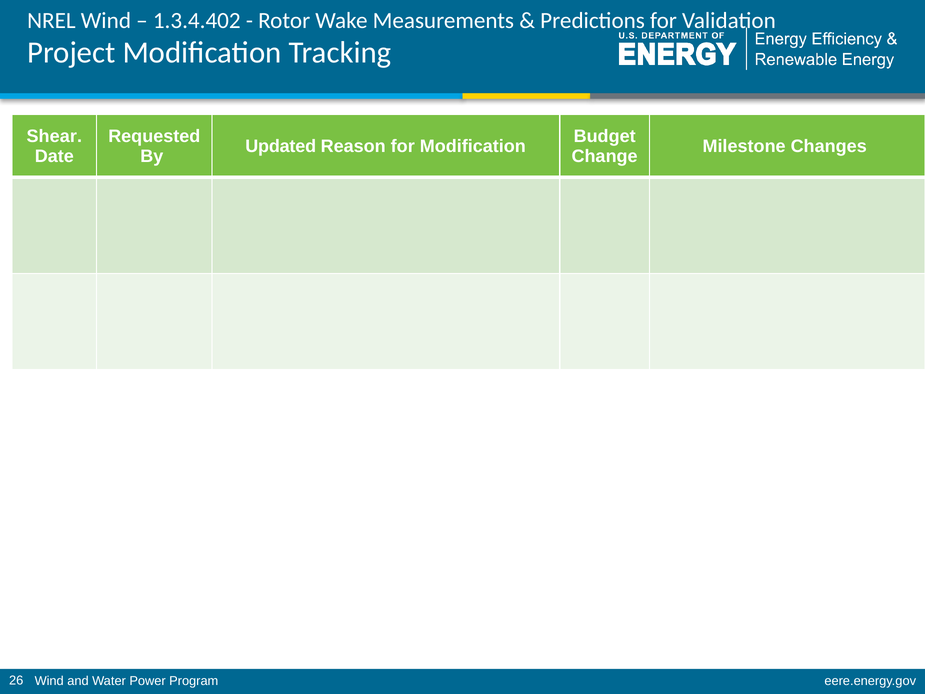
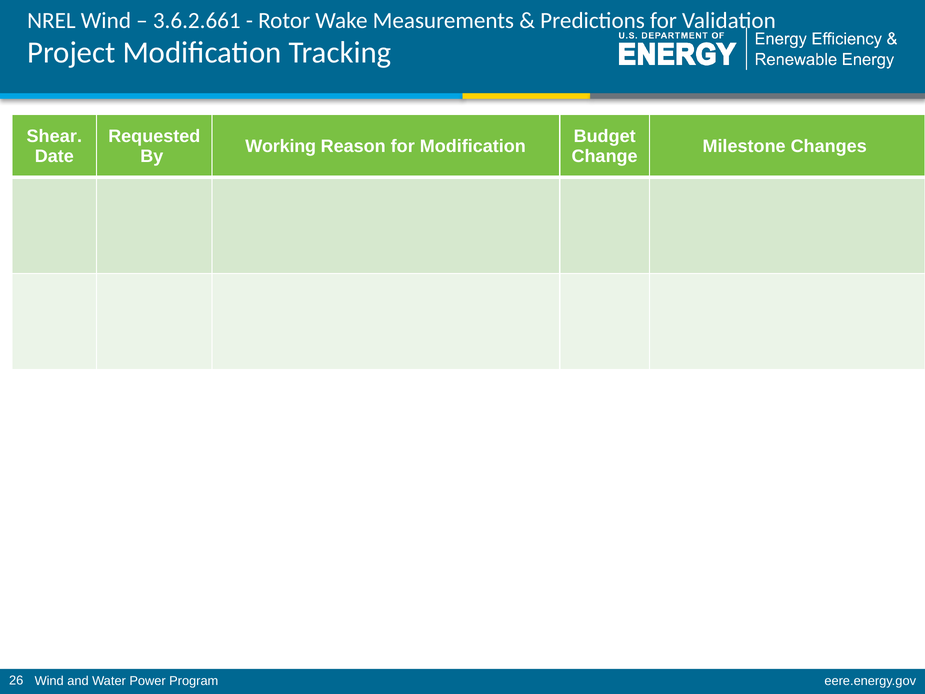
1.3.4.402: 1.3.4.402 -> 3.6.2.661
Updated: Updated -> Working
